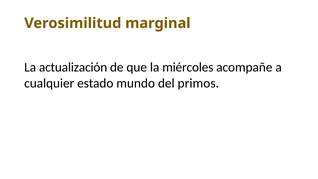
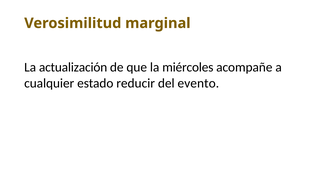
mundo: mundo -> reducir
primos: primos -> evento
